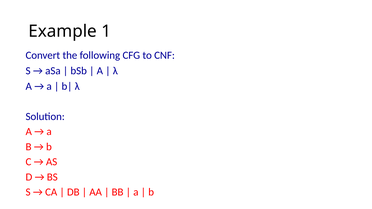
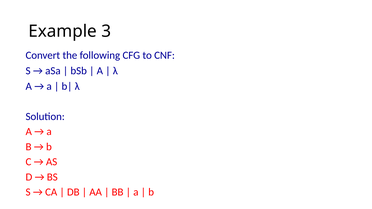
1: 1 -> 3
